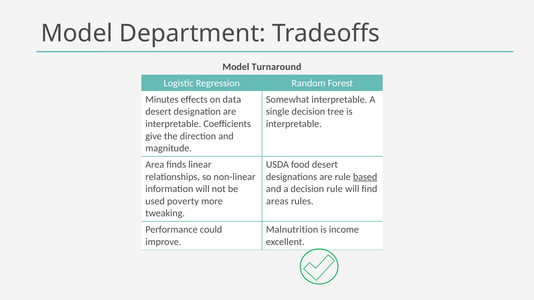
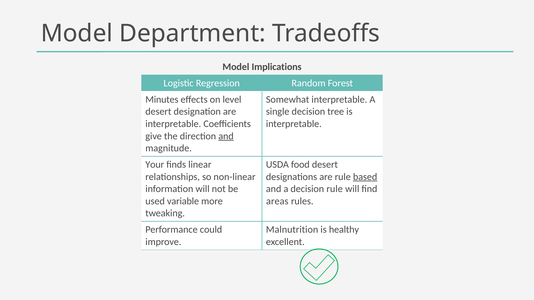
Turnaround: Turnaround -> Implications
data: data -> level
and at (226, 136) underline: none -> present
Area: Area -> Your
poverty: poverty -> variable
income: income -> healthy
